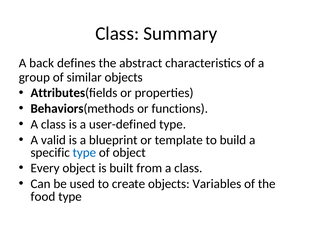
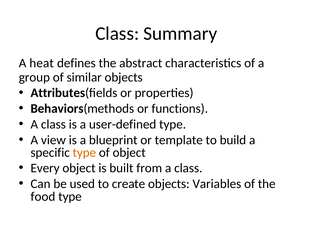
back: back -> heat
valid: valid -> view
type at (84, 152) colour: blue -> orange
